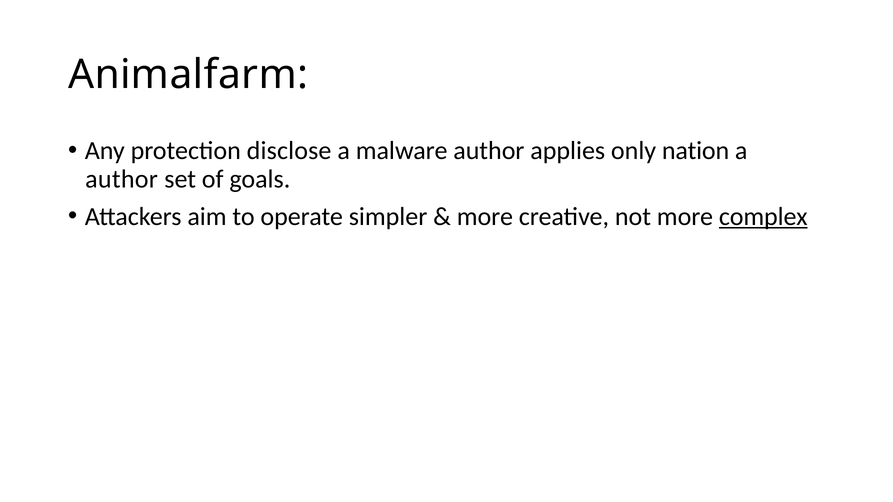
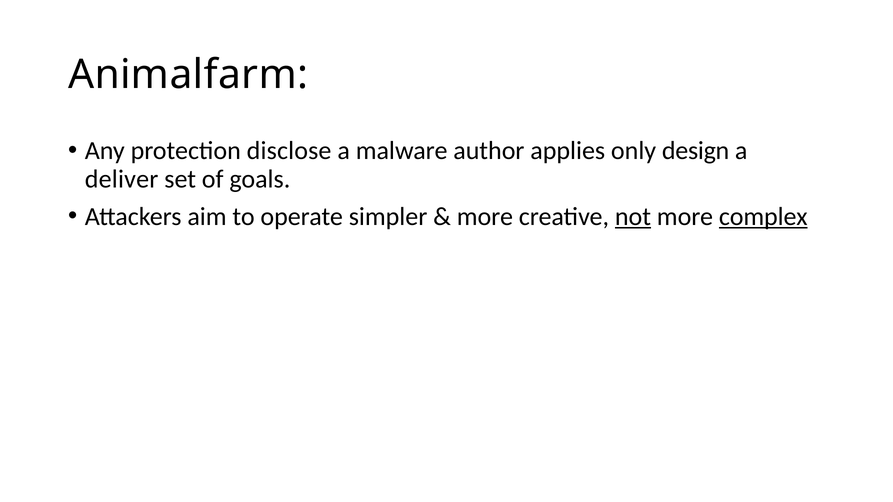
nation: nation -> design
author at (122, 179): author -> deliver
not underline: none -> present
